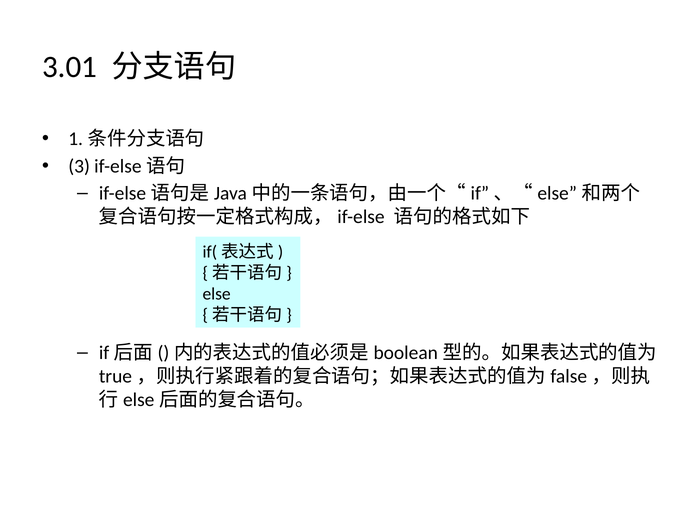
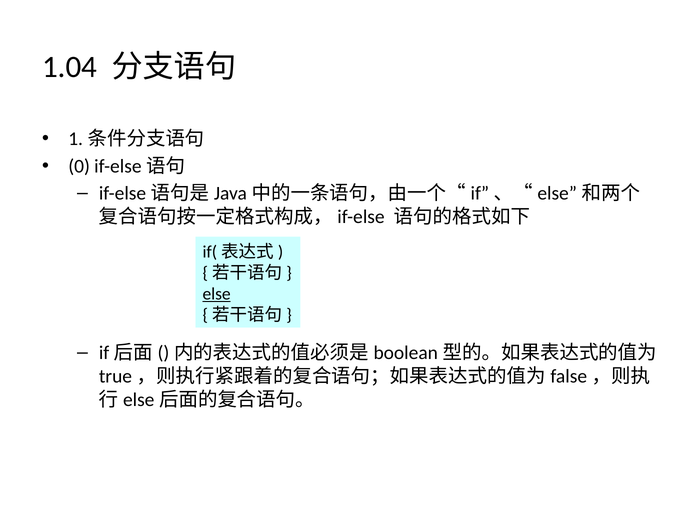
3.01: 3.01 -> 1.04
3: 3 -> 0
else underline: none -> present
